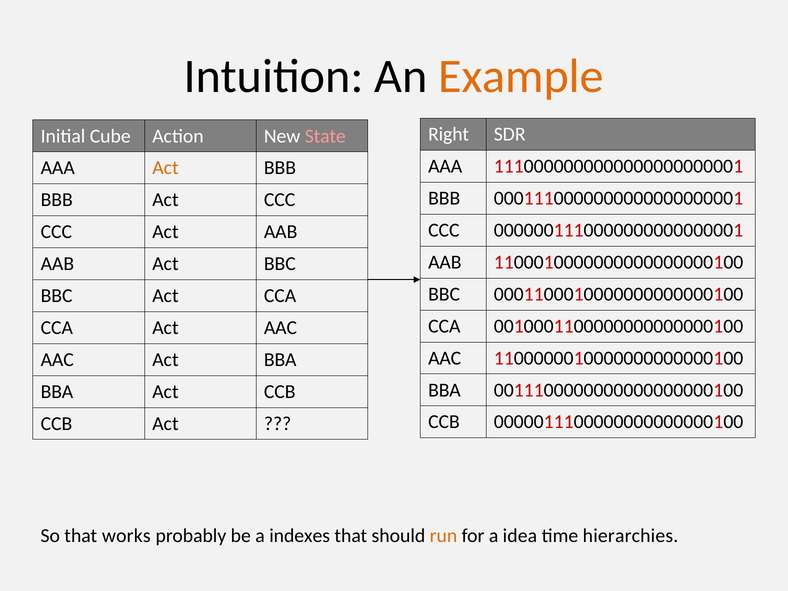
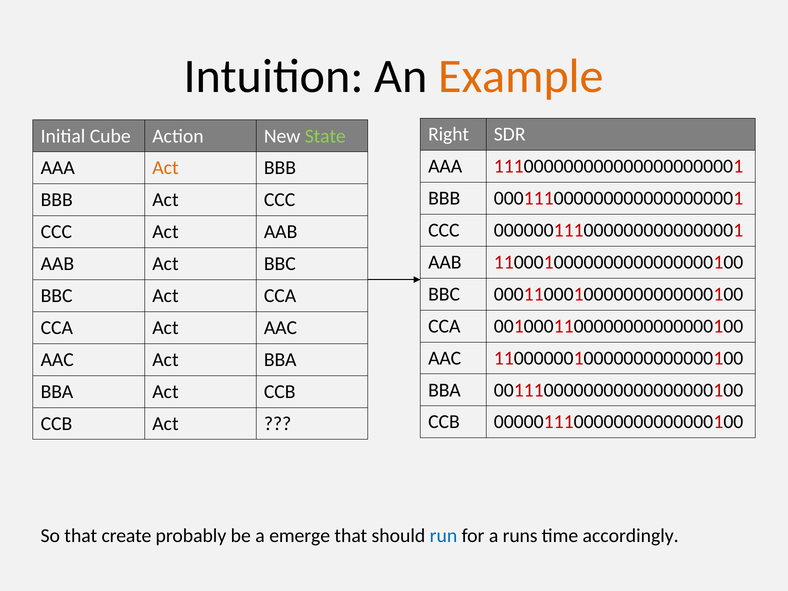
State colour: pink -> light green
works: works -> create
indexes: indexes -> emerge
run colour: orange -> blue
idea: idea -> runs
hierarchies: hierarchies -> accordingly
